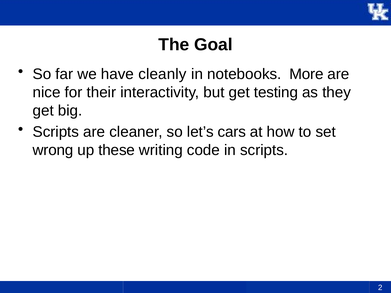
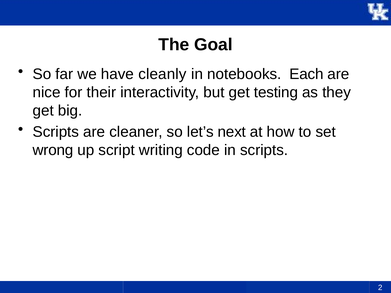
More: More -> Each
cars: cars -> next
these: these -> script
